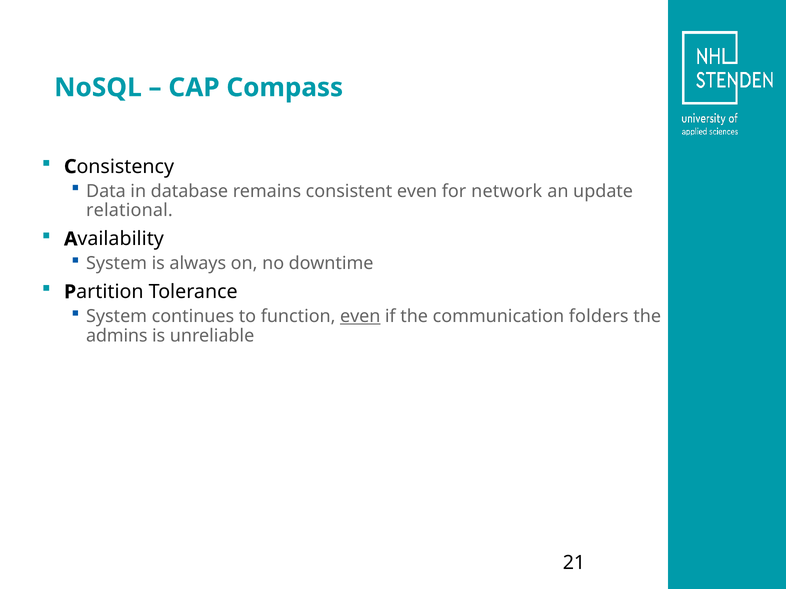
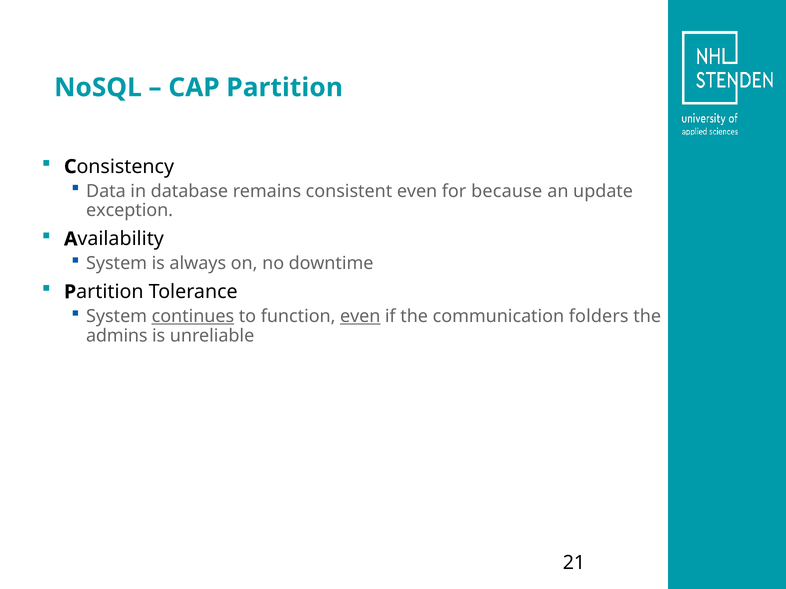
Compass: Compass -> Partition
network: network -> because
relational: relational -> exception
continues underline: none -> present
